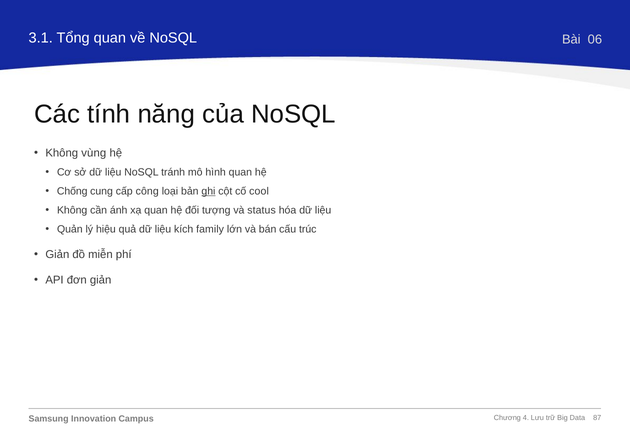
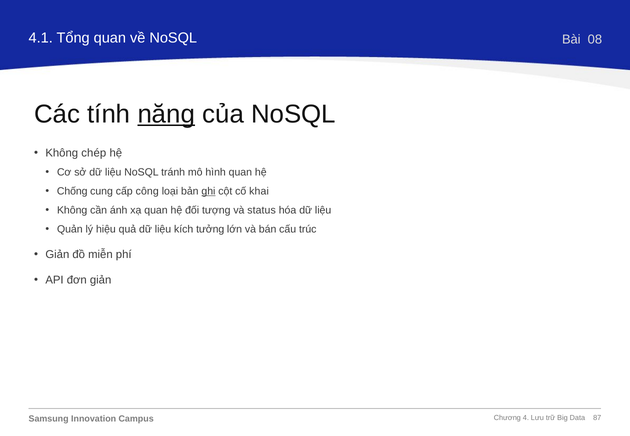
3.1: 3.1 -> 4.1
06: 06 -> 08
năng underline: none -> present
vùng: vùng -> chép
cool: cool -> khai
family: family -> tưởng
